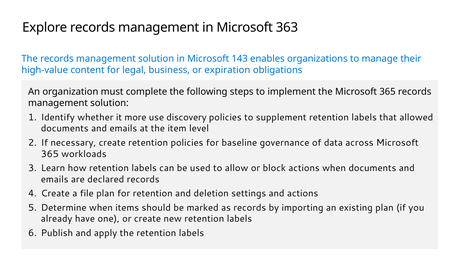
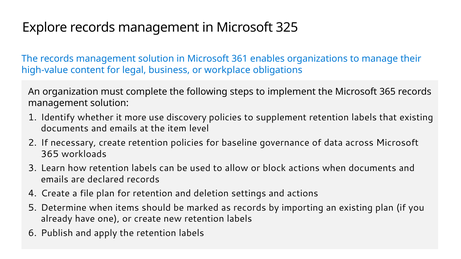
363: 363 -> 325
143: 143 -> 361
expiration: expiration -> workplace
that allowed: allowed -> existing
